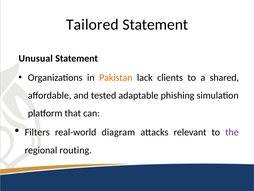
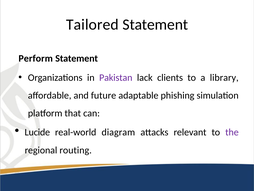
Unusual: Unusual -> Perform
Pakistan colour: orange -> purple
shared: shared -> library
tested: tested -> future
Filters: Filters -> Lucide
